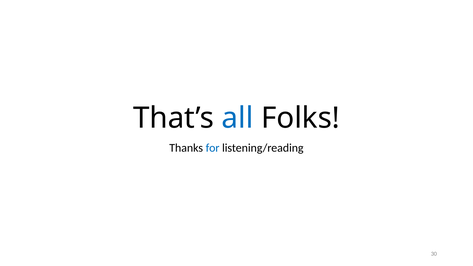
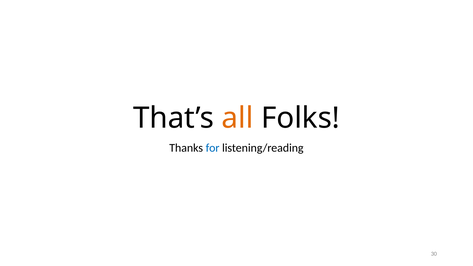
all colour: blue -> orange
